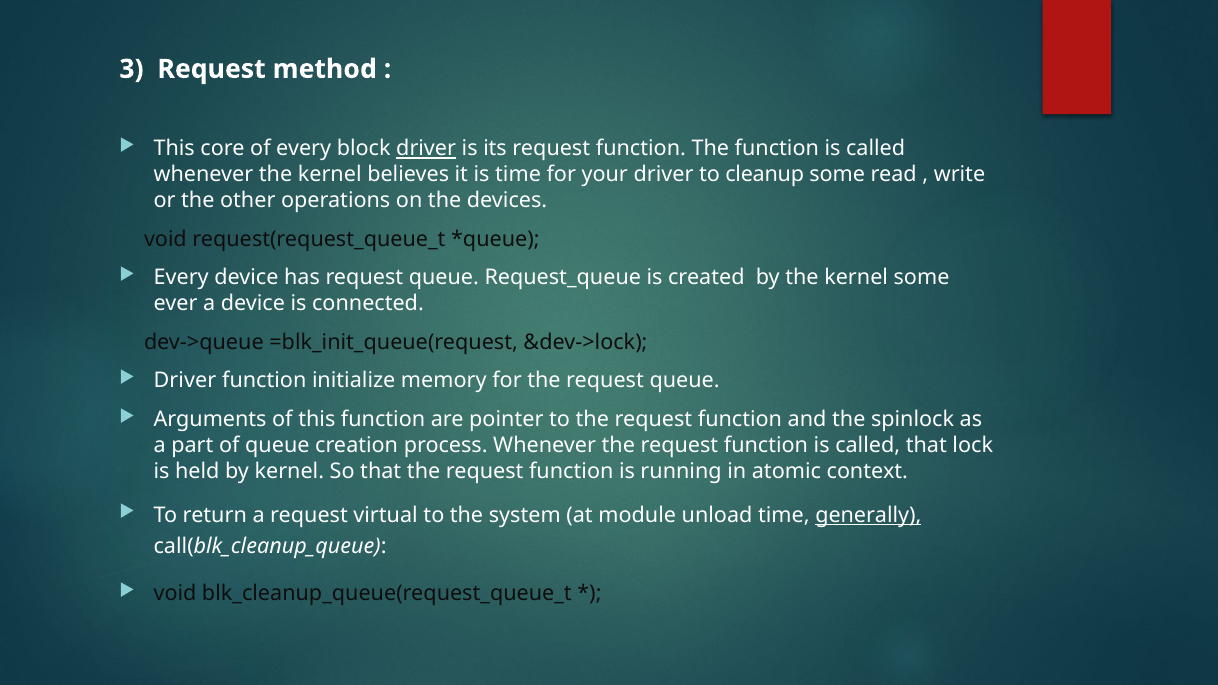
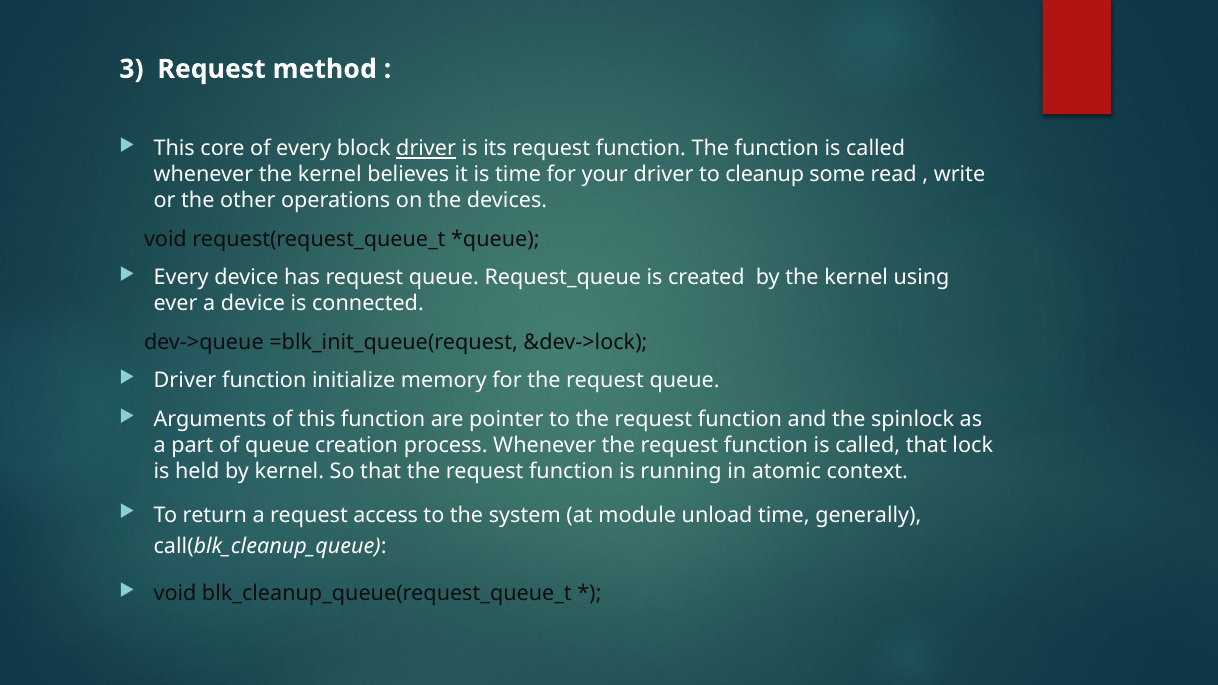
kernel some: some -> using
virtual: virtual -> access
generally underline: present -> none
